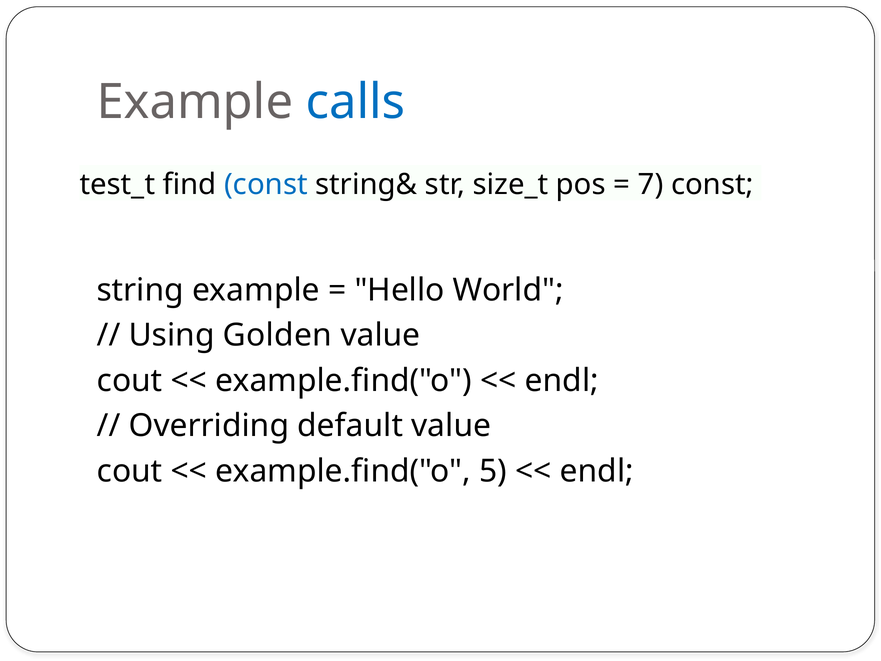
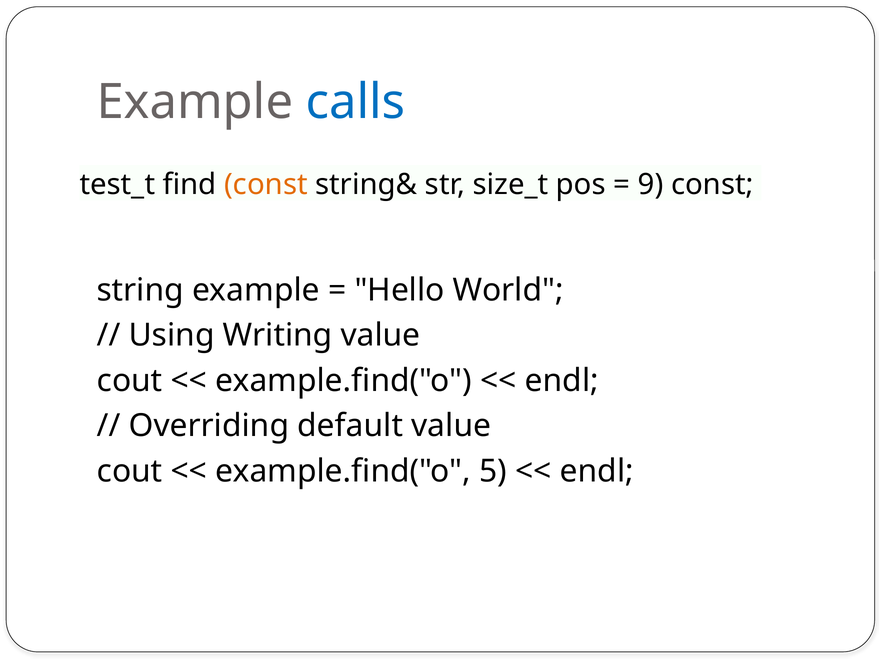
const at (266, 185) colour: blue -> orange
7: 7 -> 9
Golden: Golden -> Writing
